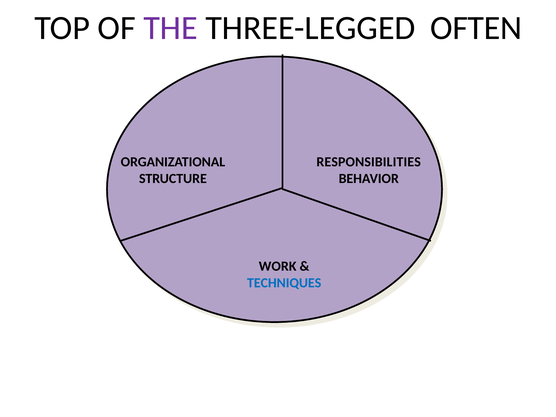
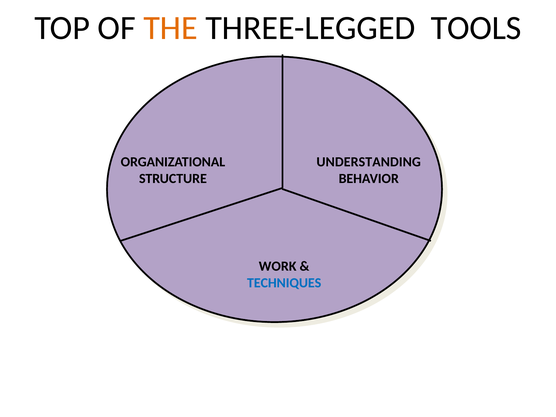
THE colour: purple -> orange
OFTEN: OFTEN -> TOOLS
RESPONSIBILITIES: RESPONSIBILITIES -> UNDERSTANDING
